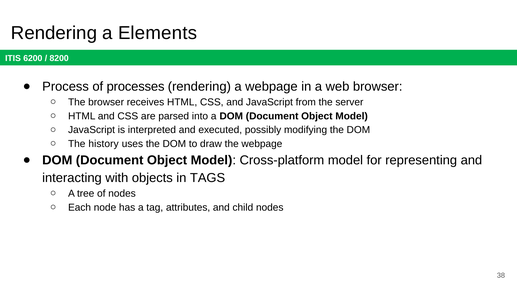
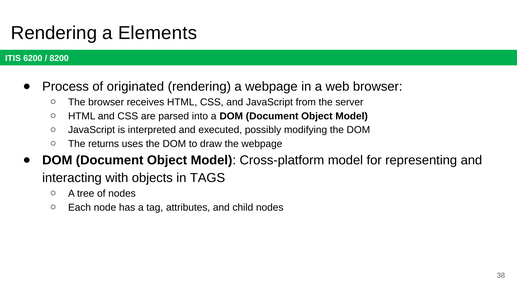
processes: processes -> originated
history: history -> returns
